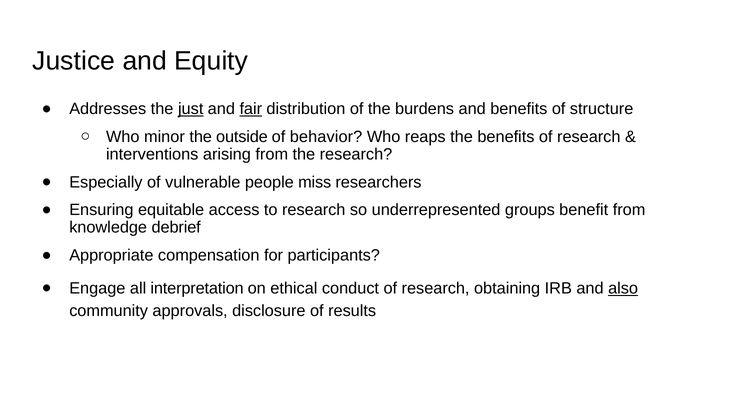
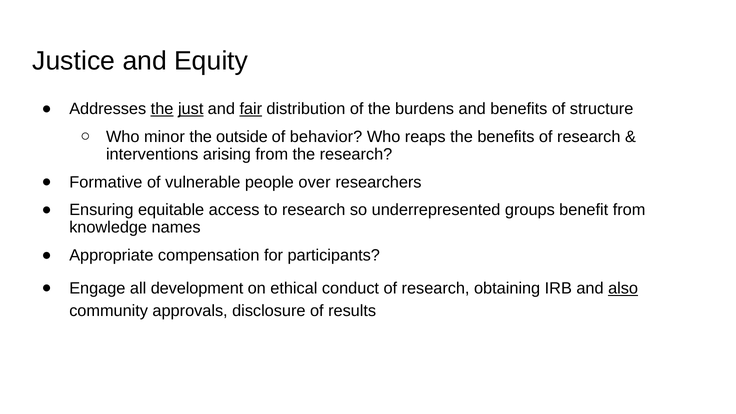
the at (162, 109) underline: none -> present
Especially: Especially -> Formative
miss: miss -> over
debrief: debrief -> names
interpretation: interpretation -> development
